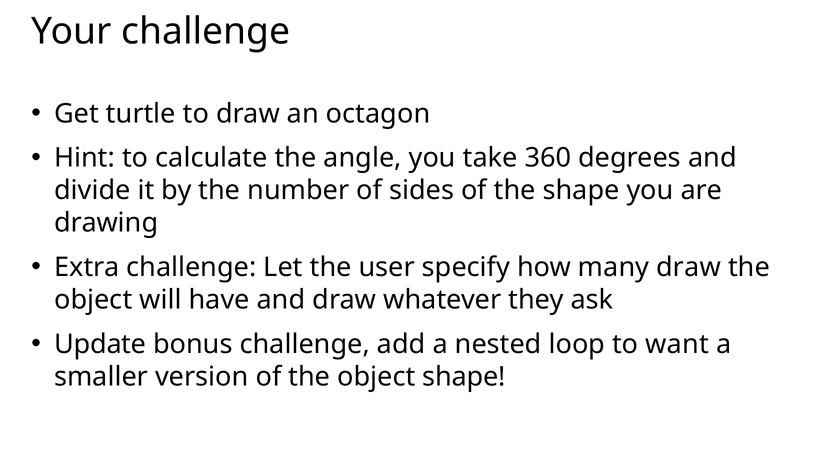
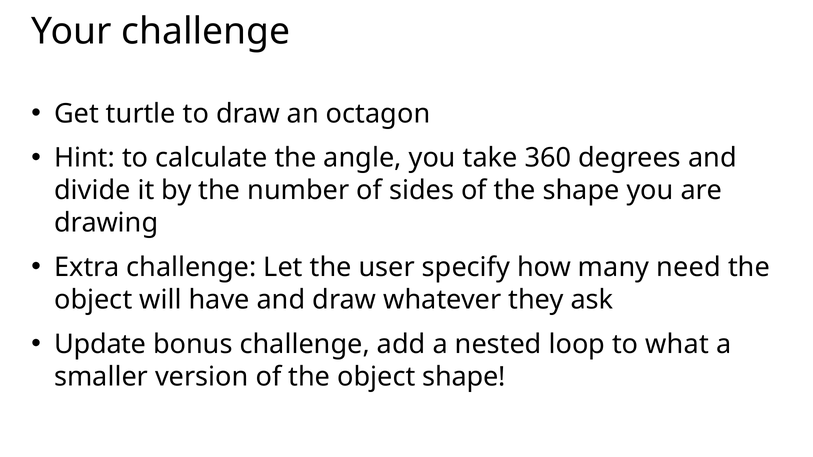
many draw: draw -> need
want: want -> what
